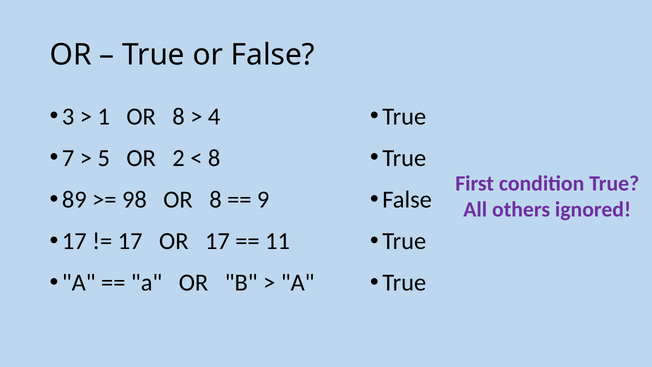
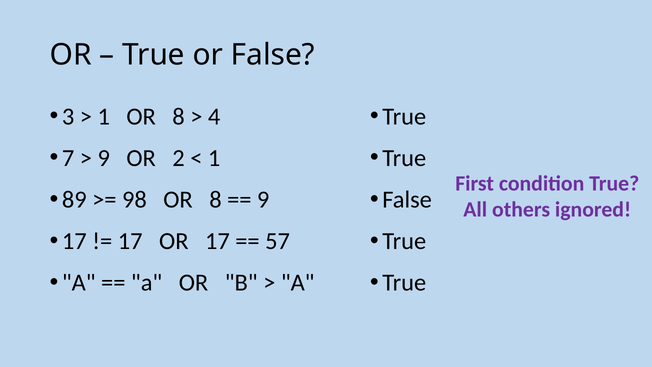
5 at (104, 158): 5 -> 9
8 at (214, 158): 8 -> 1
11: 11 -> 57
